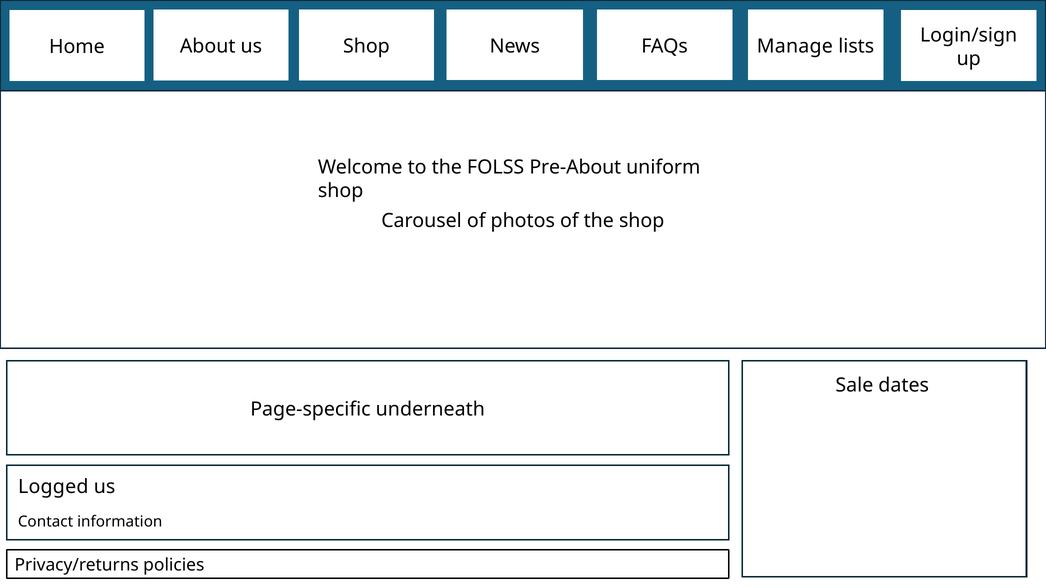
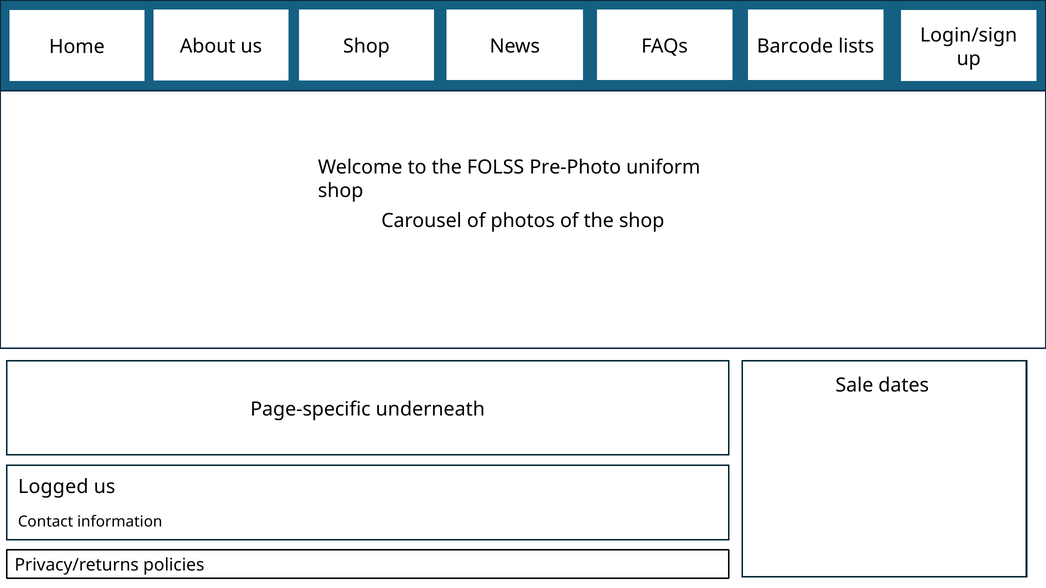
Manage: Manage -> Barcode
Pre-About: Pre-About -> Pre-Photo
